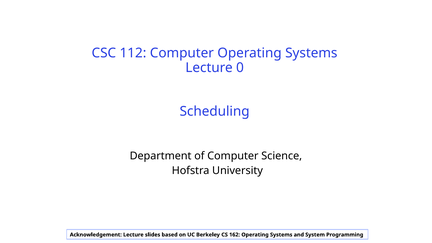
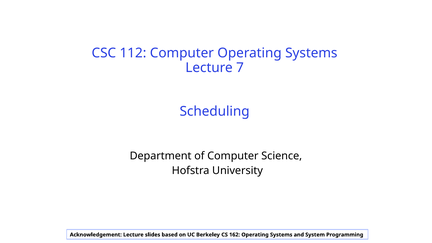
0: 0 -> 7
